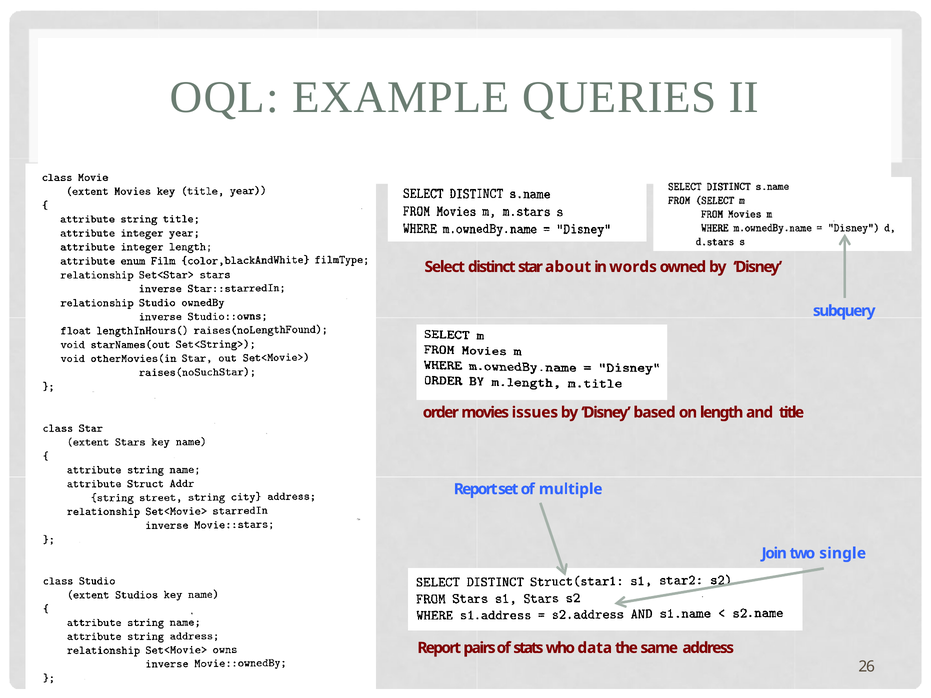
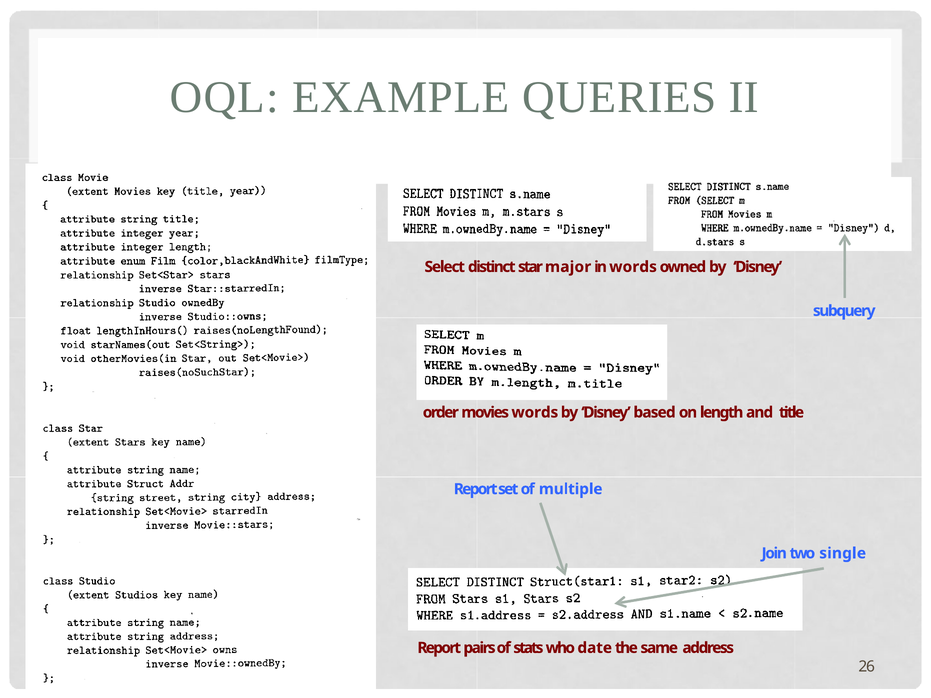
about: about -> major
movies issues: issues -> words
data: data -> date
